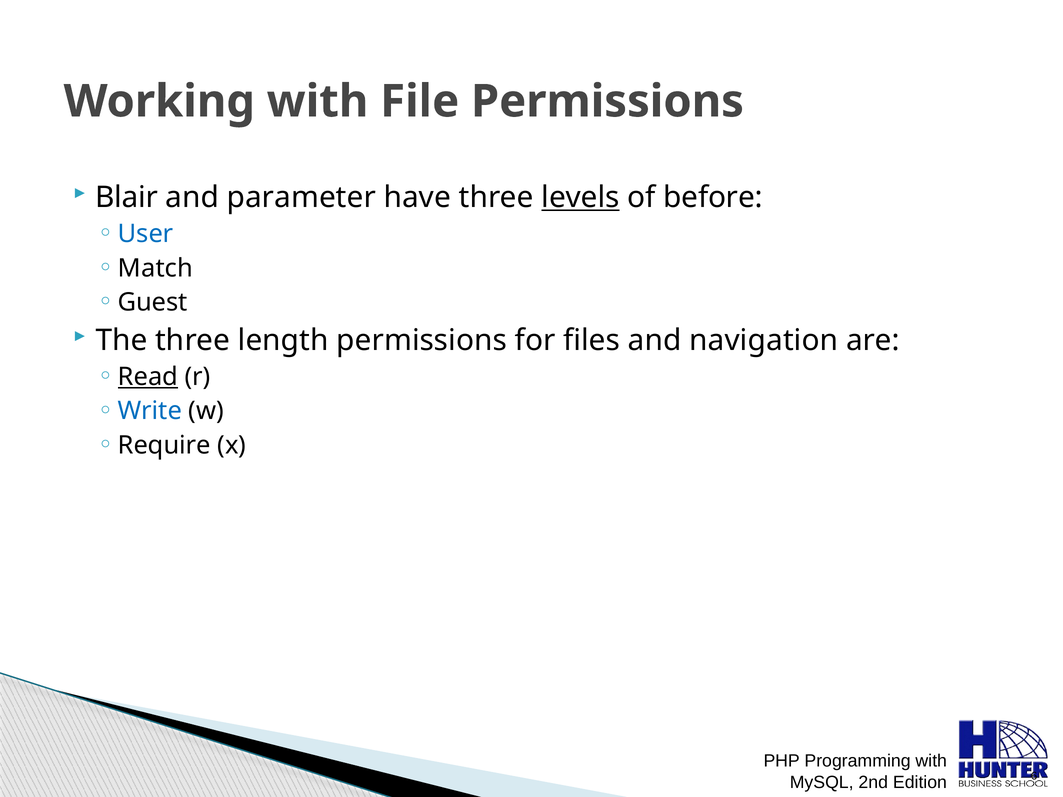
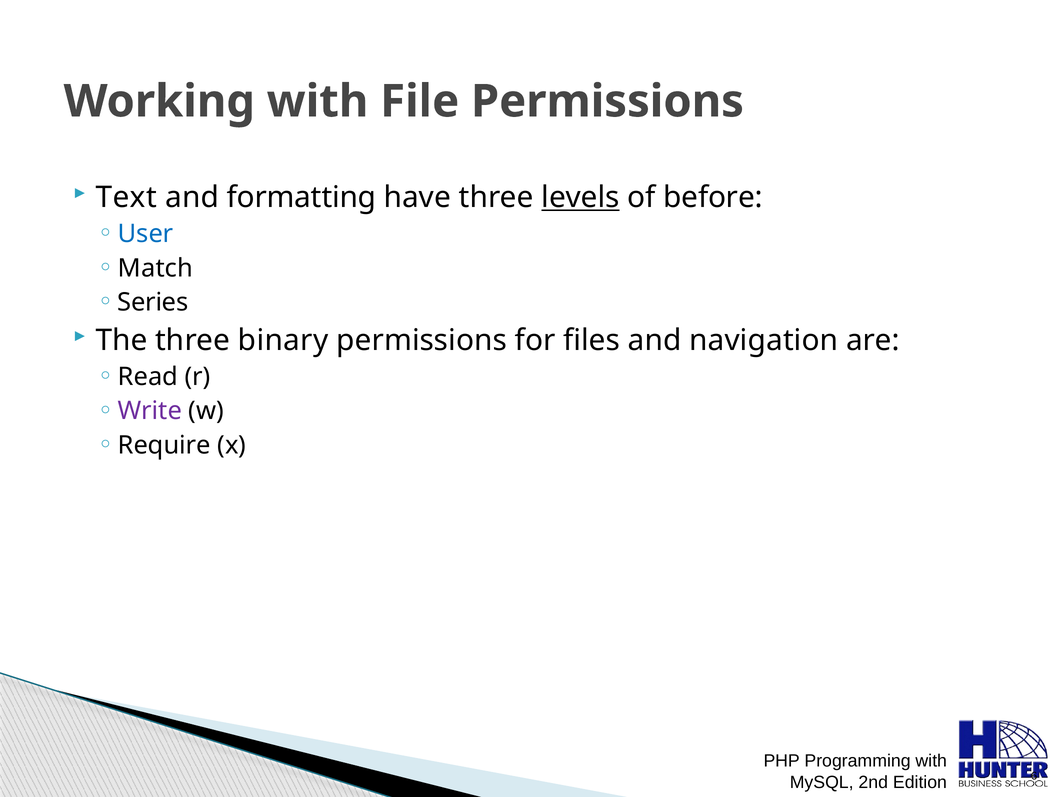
Blair: Blair -> Text
parameter: parameter -> formatting
Guest: Guest -> Series
length: length -> binary
Read underline: present -> none
Write colour: blue -> purple
